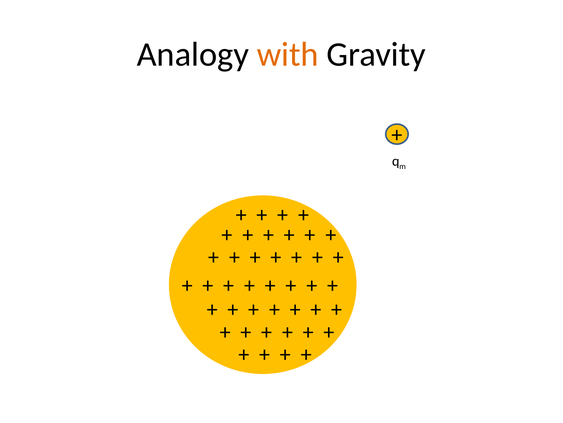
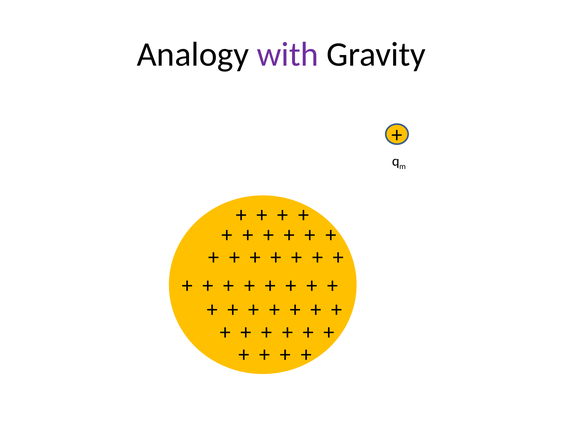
with colour: orange -> purple
